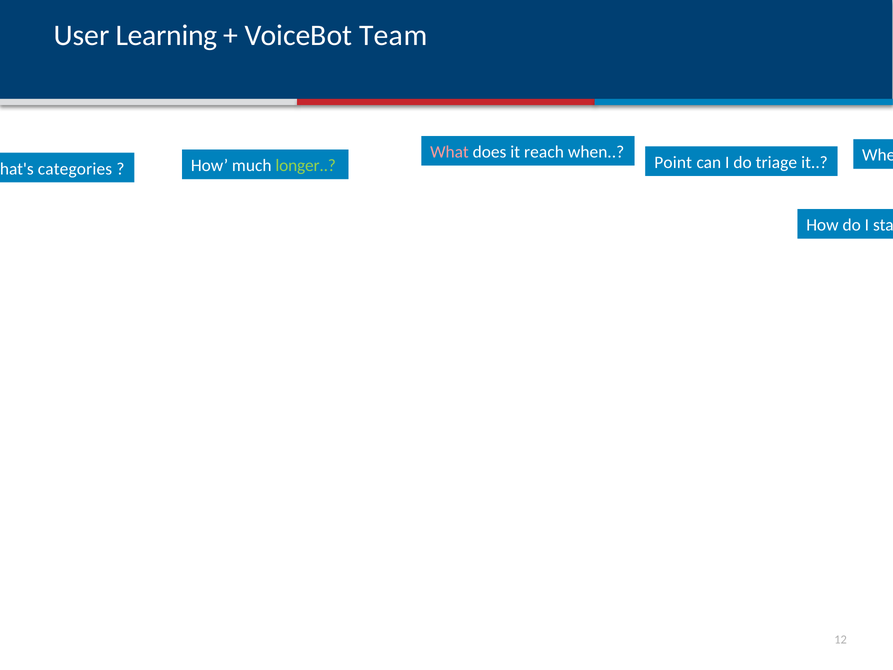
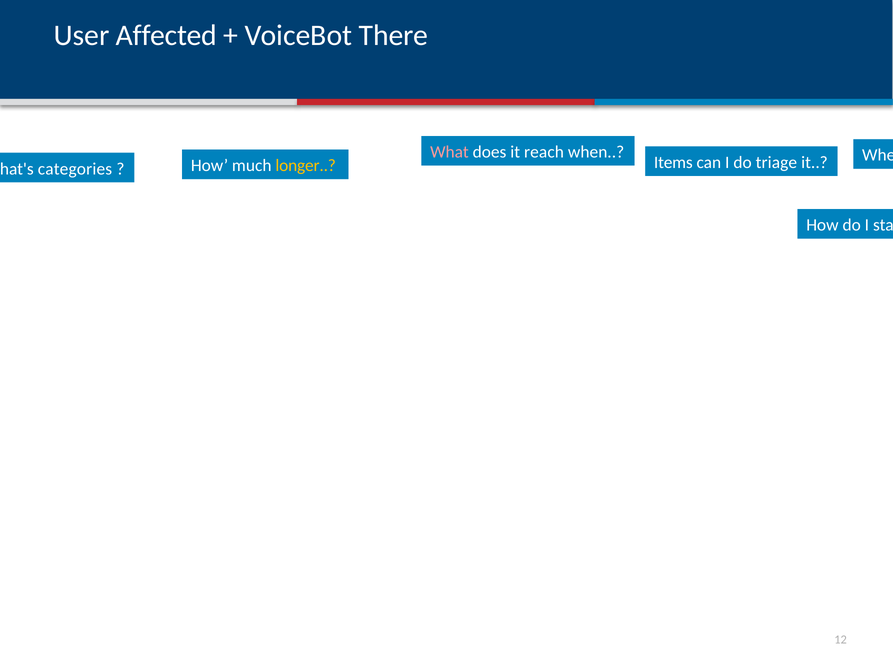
Learning: Learning -> Affected
Team: Team -> There
Point: Point -> Items
longer colour: light green -> yellow
